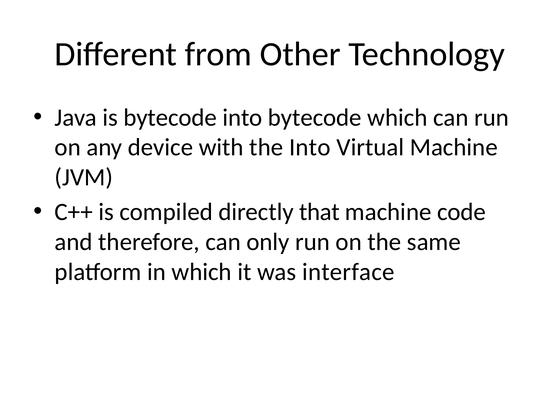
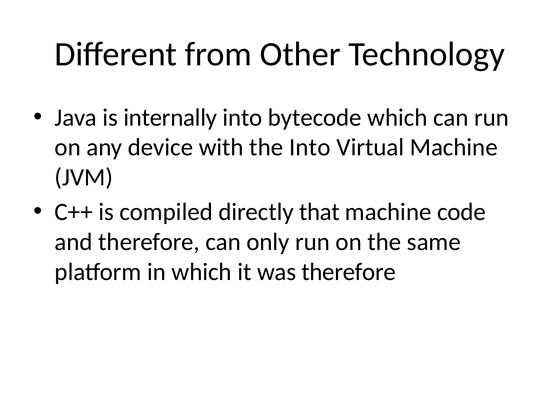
is bytecode: bytecode -> internally
was interface: interface -> therefore
